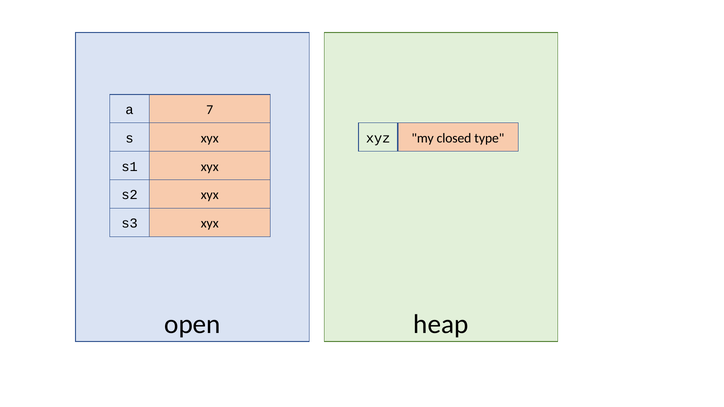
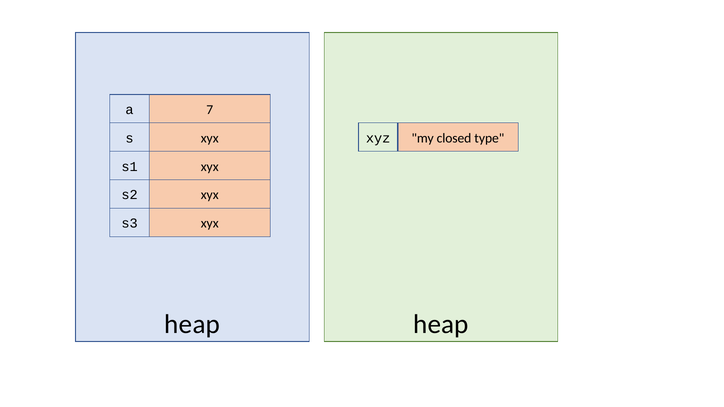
open at (192, 325): open -> heap
